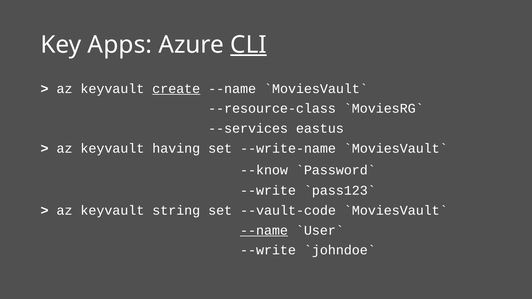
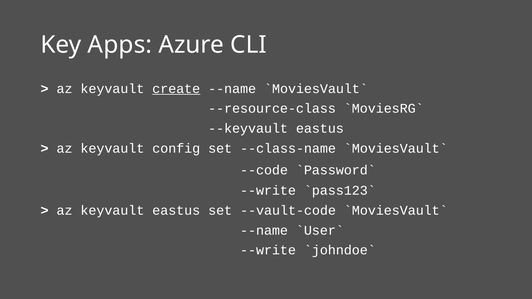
CLI underline: present -> none
--services: --services -> --keyvault
having: having -> config
--write-name: --write-name -> --class-name
--know: --know -> --code
keyvault string: string -> eastus
--name at (264, 230) underline: present -> none
